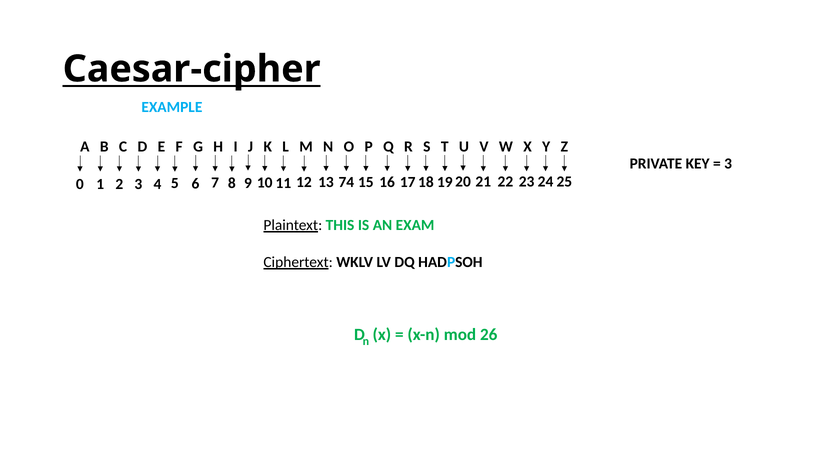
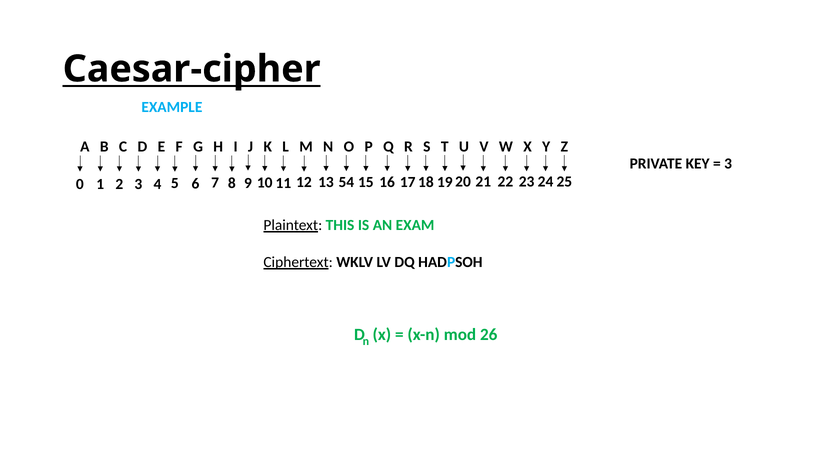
74: 74 -> 54
